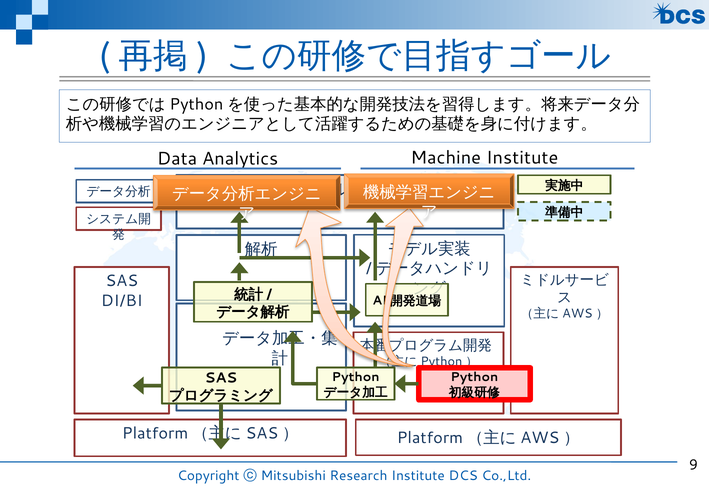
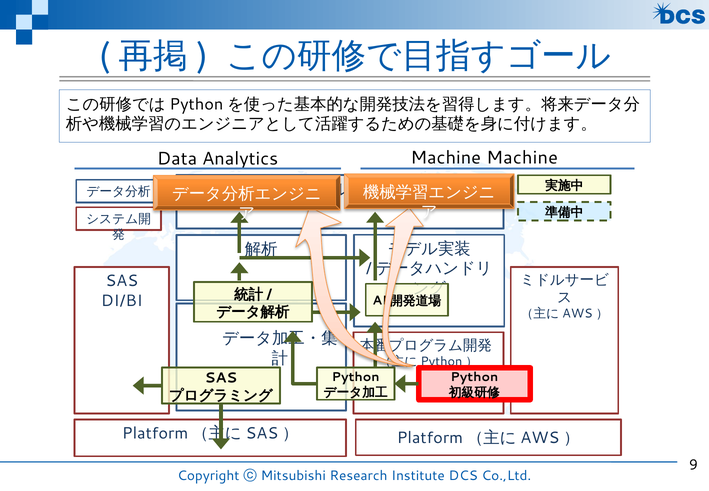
Machine Institute: Institute -> Machine
